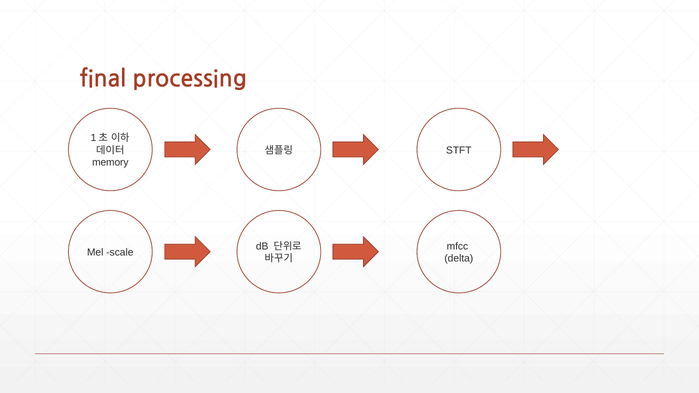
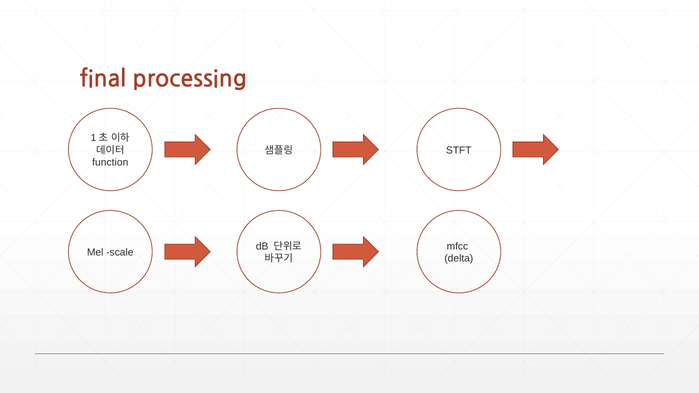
memory: memory -> function
